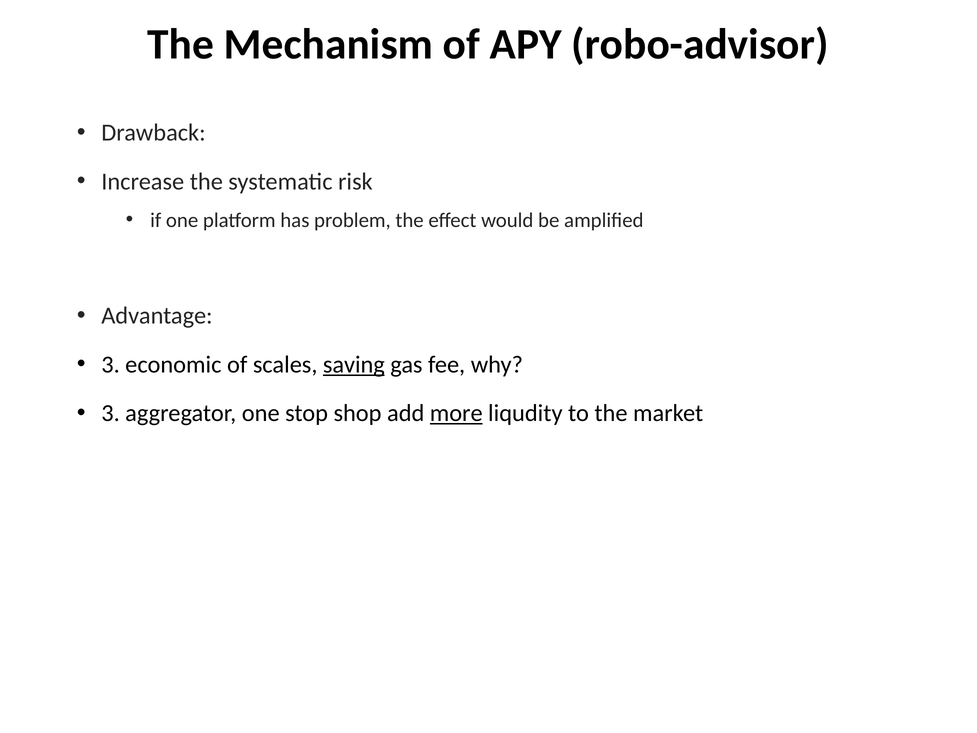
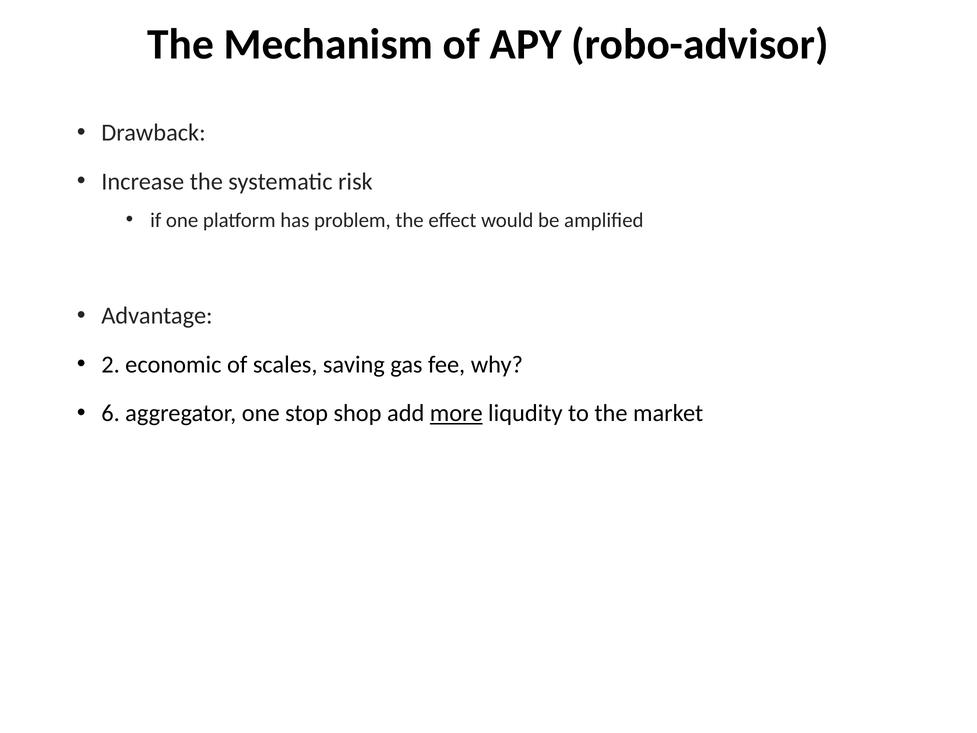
3 at (111, 364): 3 -> 2
saving underline: present -> none
3 at (111, 413): 3 -> 6
